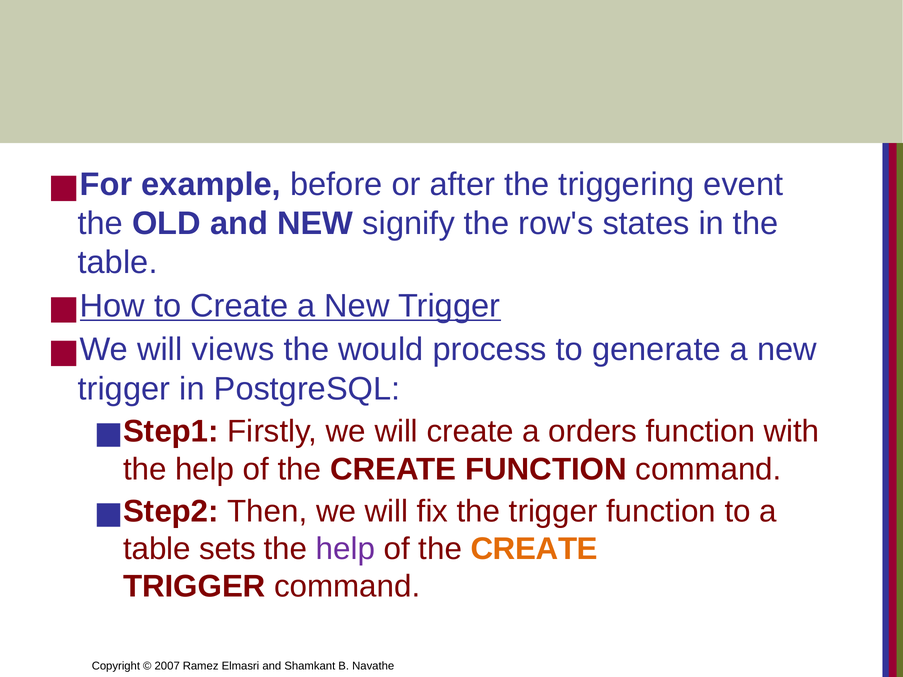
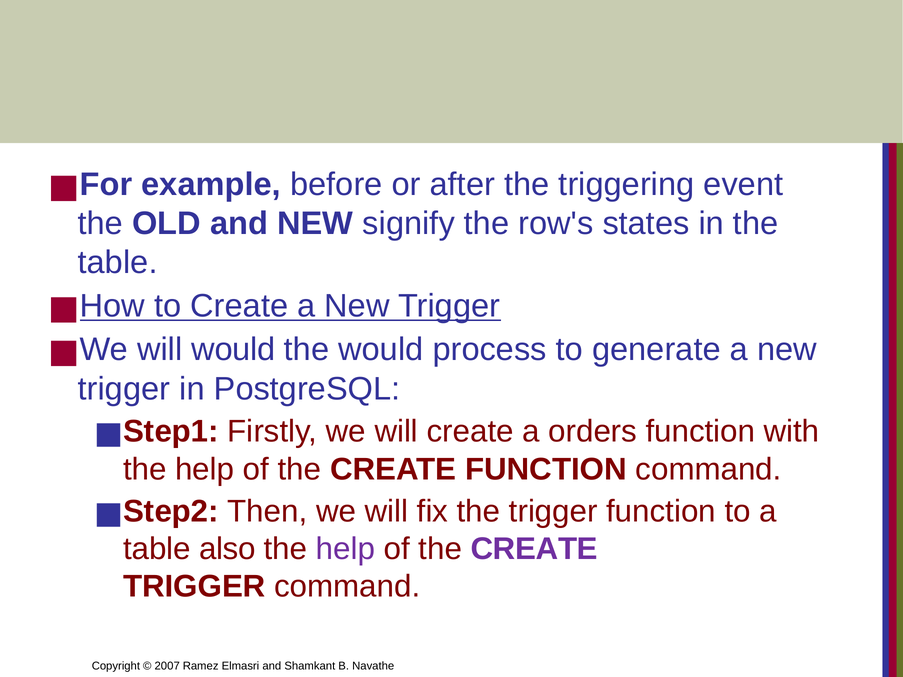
will views: views -> would
sets: sets -> also
CREATE at (534, 549) colour: orange -> purple
